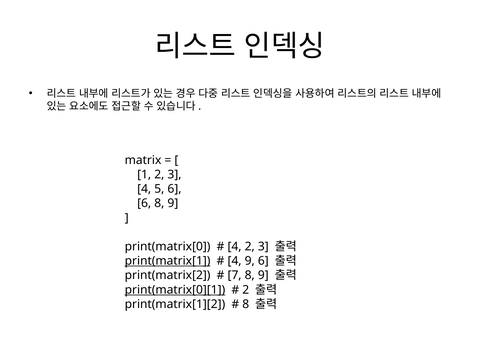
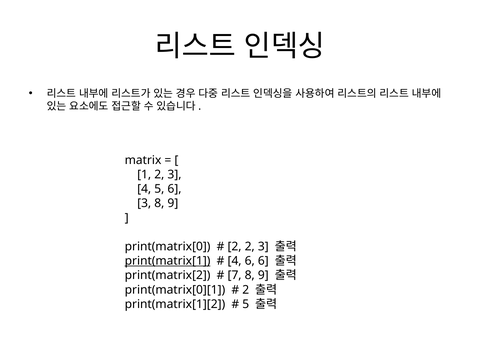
6 at (144, 203): 6 -> 3
4 at (235, 247): 4 -> 2
4 9: 9 -> 6
print(matrix[0][1 underline: present -> none
8 at (246, 304): 8 -> 5
